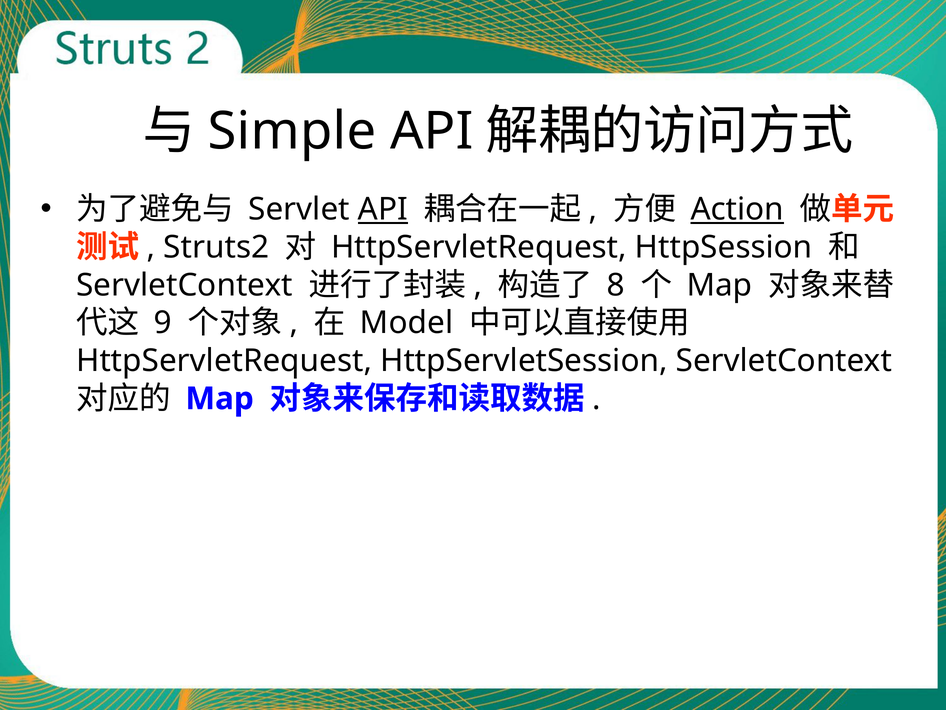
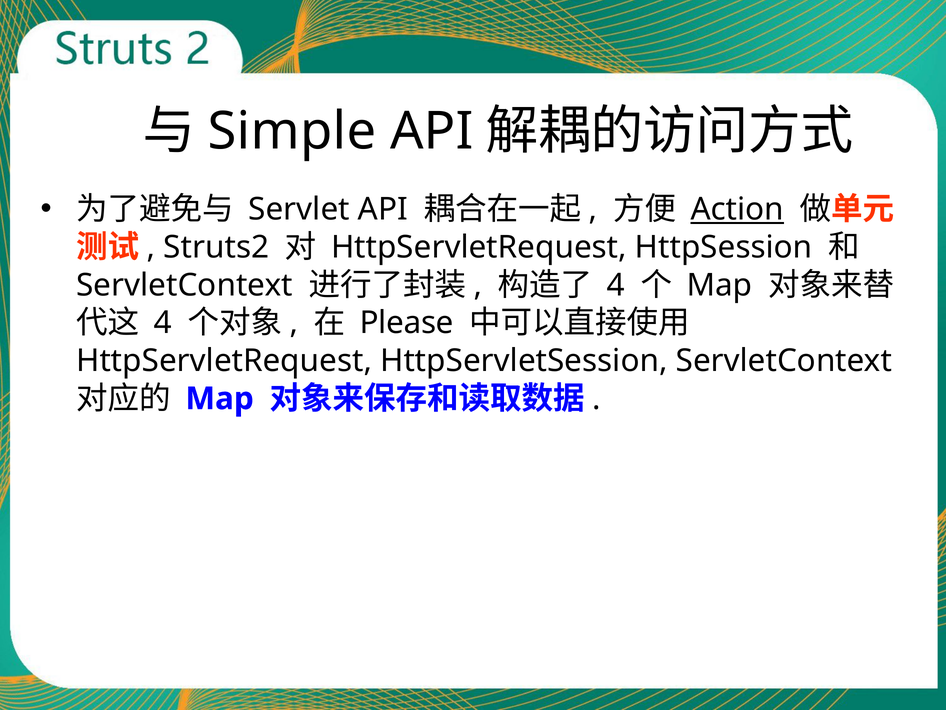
API at (383, 209) underline: present -> none
8 at (616, 285): 8 -> 4
9 at (163, 323): 9 -> 4
Model: Model -> Please
